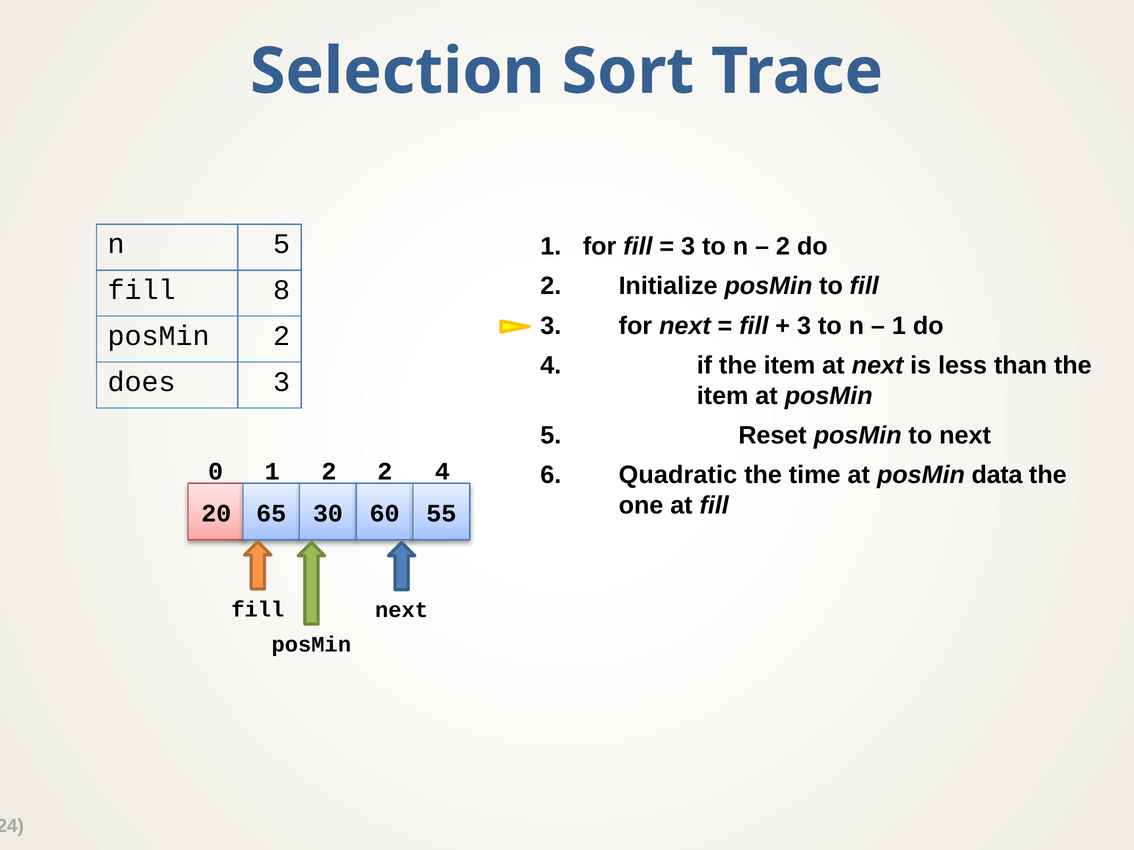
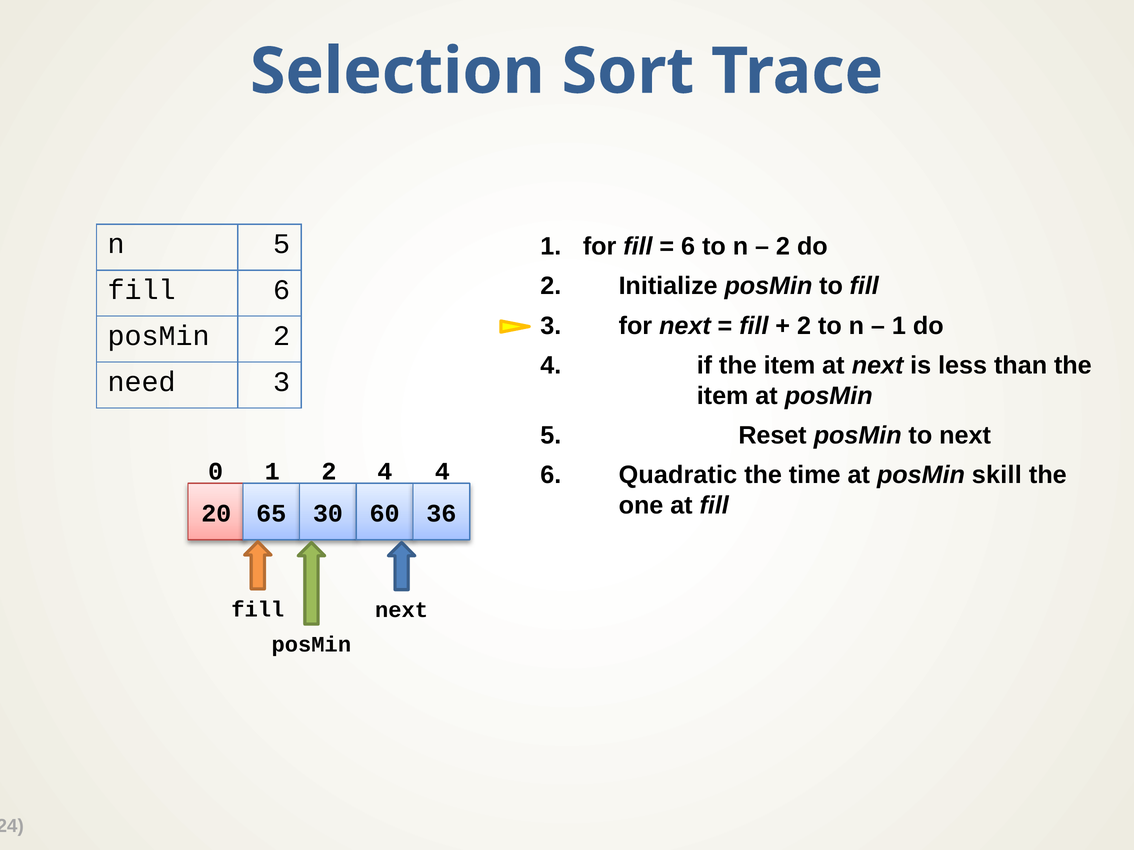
3 at (688, 247): 3 -> 6
fill 8: 8 -> 6
3 at (804, 326): 3 -> 2
does: does -> need
2 2: 2 -> 4
data: data -> skill
55: 55 -> 36
